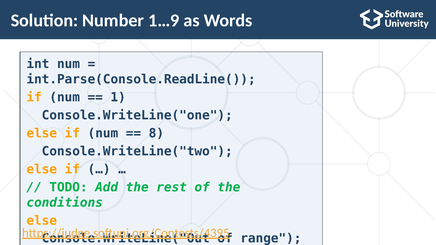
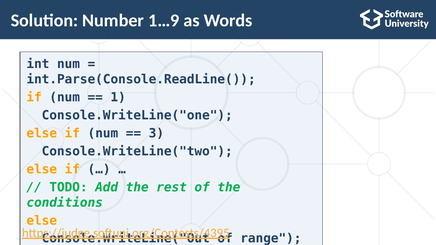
8: 8 -> 3
